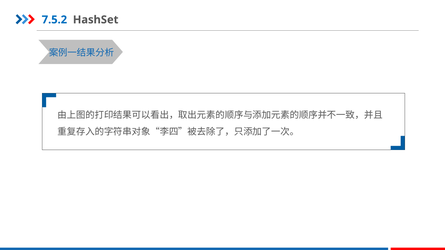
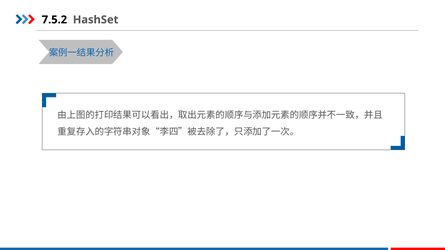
7.5.2 colour: blue -> black
